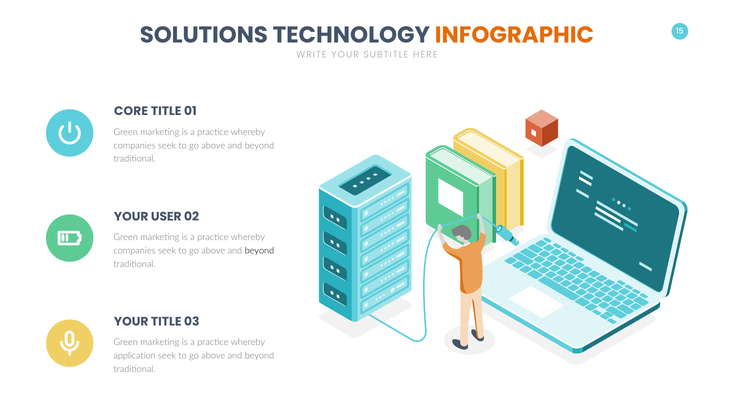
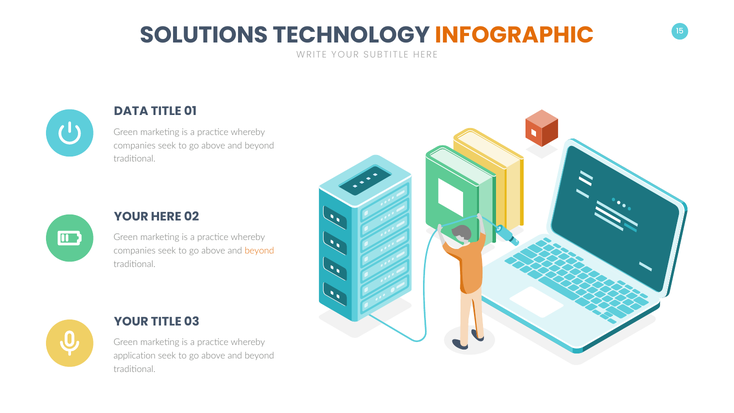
CORE: CORE -> DATA
YOUR USER: USER -> HERE
beyond at (259, 251) colour: black -> orange
